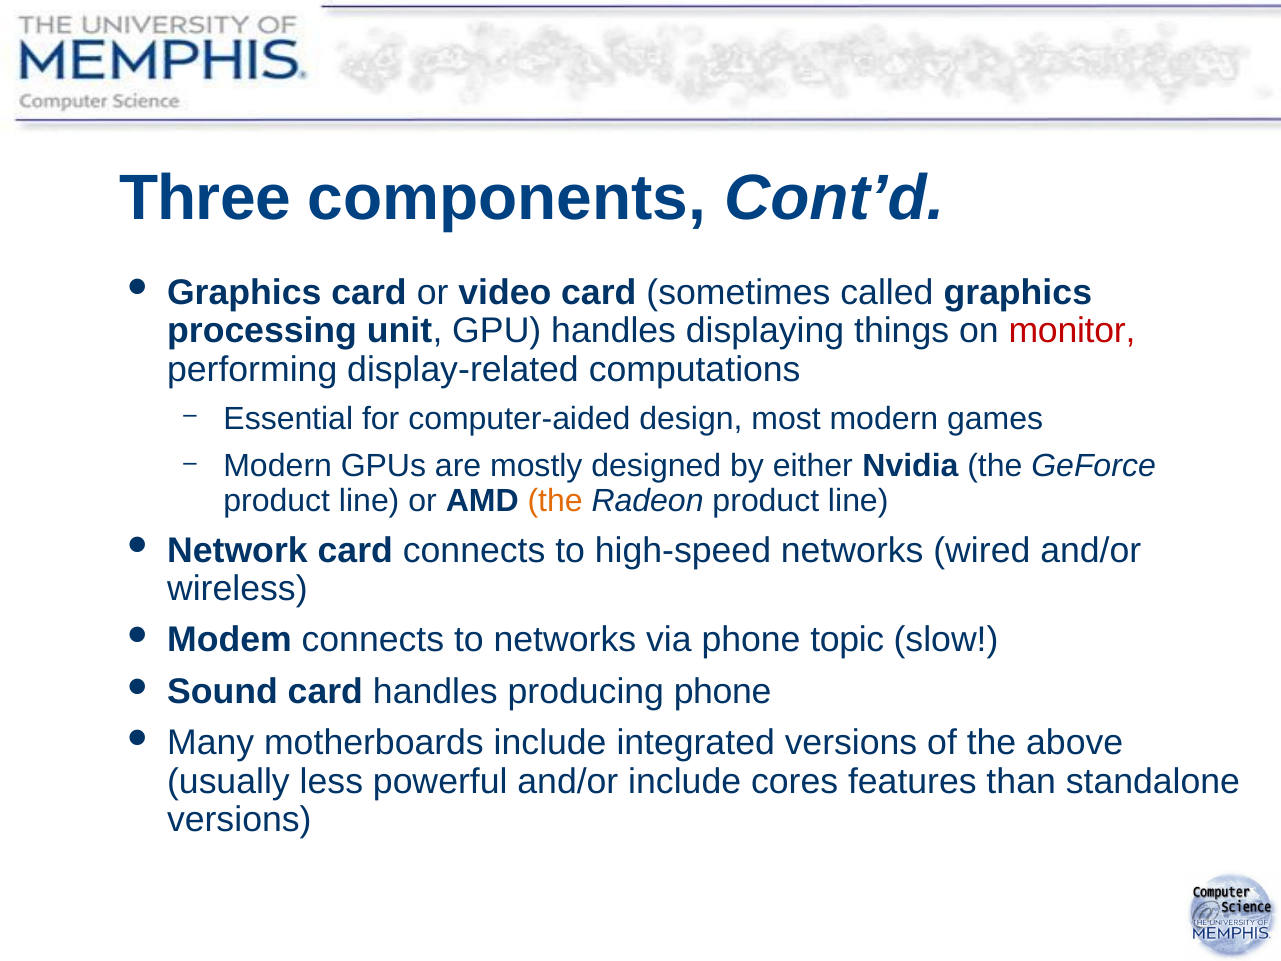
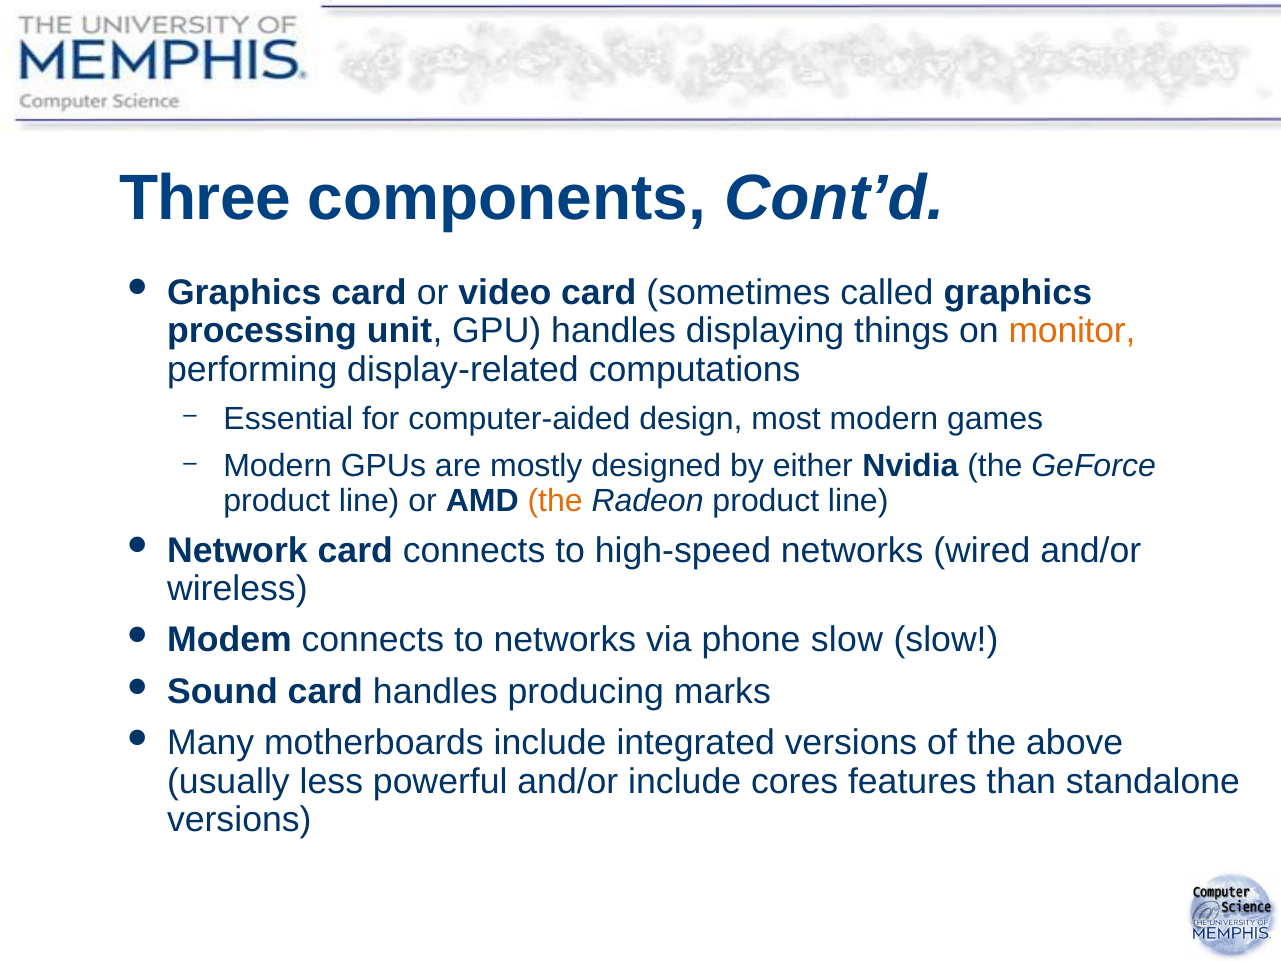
monitor colour: red -> orange
phone topic: topic -> slow
producing phone: phone -> marks
